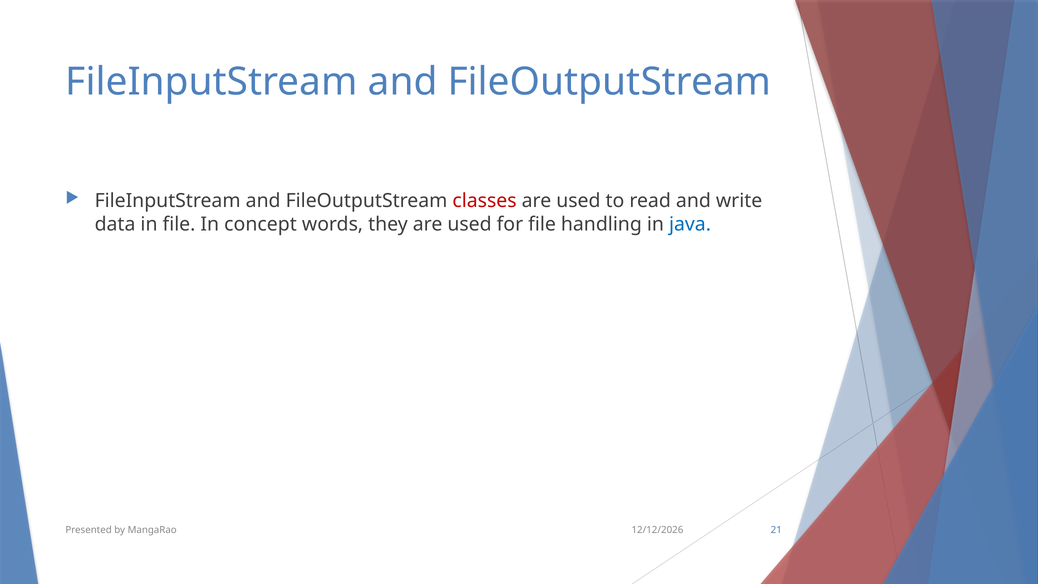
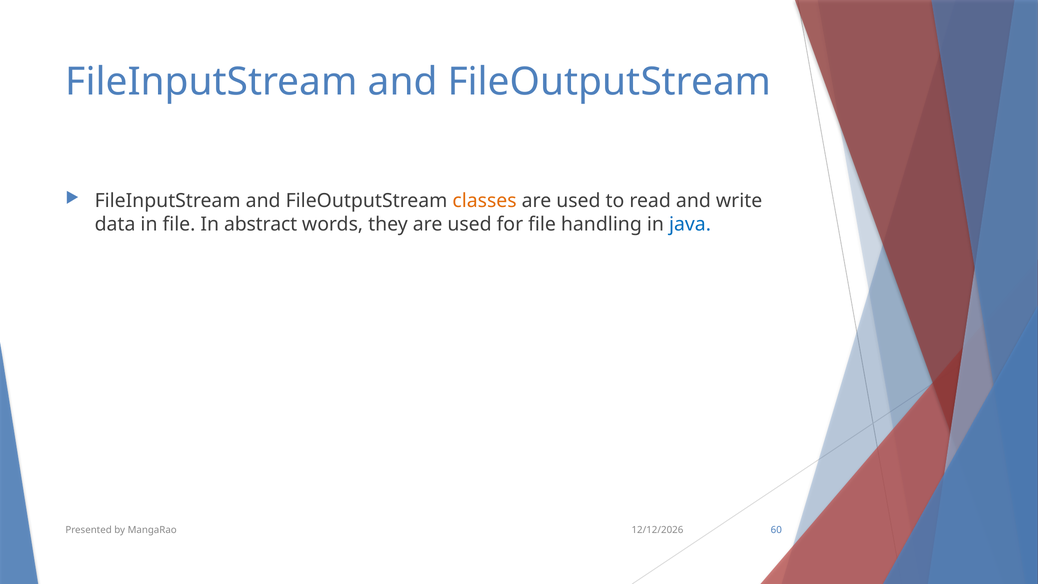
classes colour: red -> orange
concept: concept -> abstract
21: 21 -> 60
